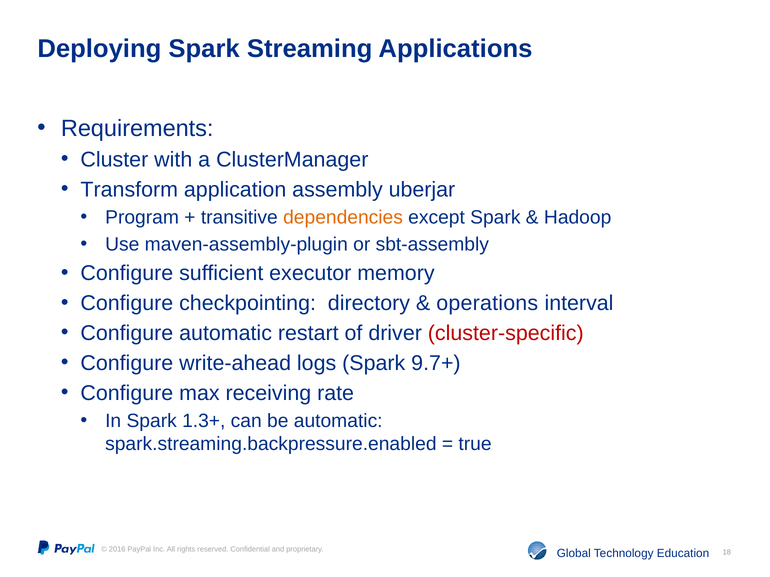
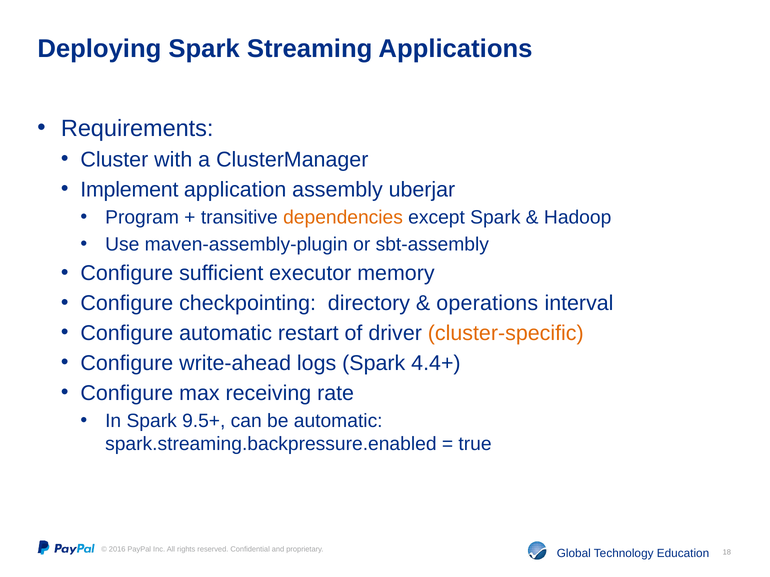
Transform: Transform -> Implement
cluster-specific colour: red -> orange
9.7+: 9.7+ -> 4.4+
1.3+: 1.3+ -> 9.5+
